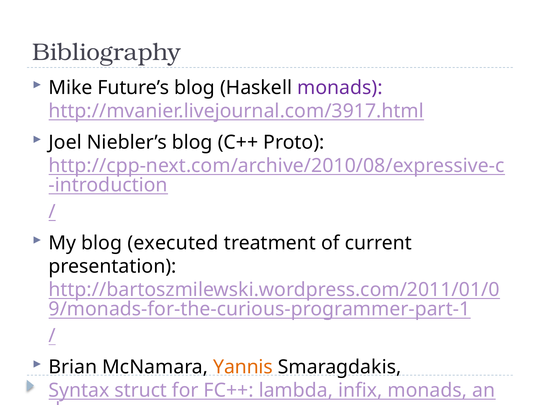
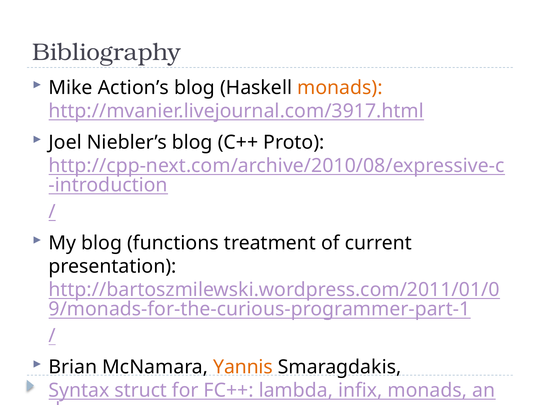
Future’s: Future’s -> Action’s
monads at (340, 88) colour: purple -> orange
executed: executed -> functions
